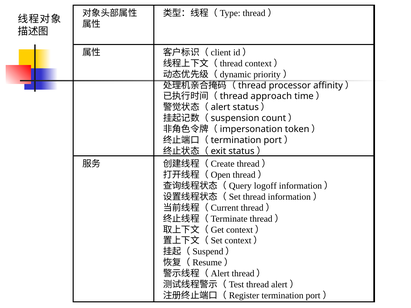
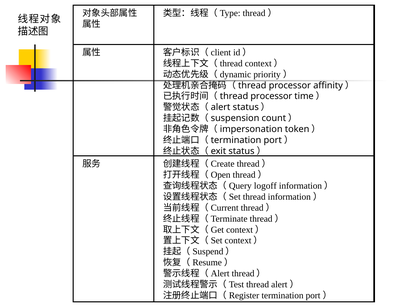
approach at (271, 96): approach -> processor
